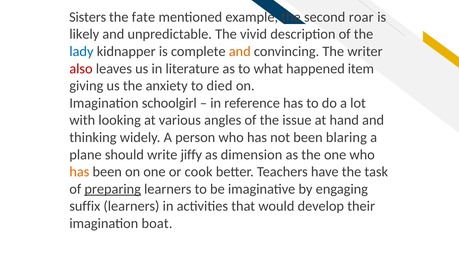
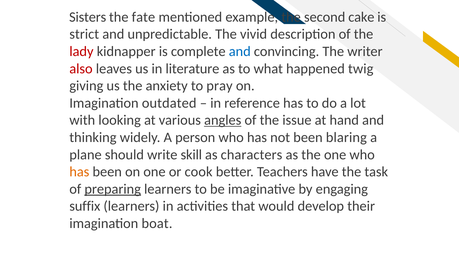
roar: roar -> cake
likely: likely -> strict
lady colour: blue -> red
and at (240, 51) colour: orange -> blue
item: item -> twig
died: died -> pray
schoolgirl: schoolgirl -> outdated
angles underline: none -> present
jiffy: jiffy -> skill
dimension: dimension -> characters
